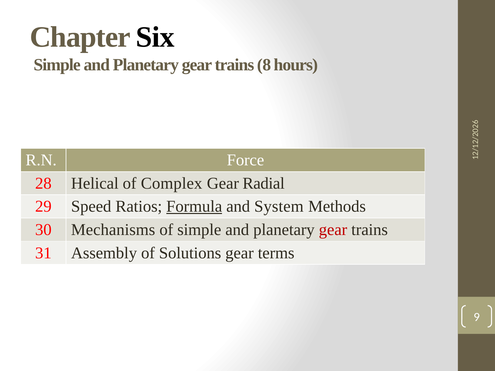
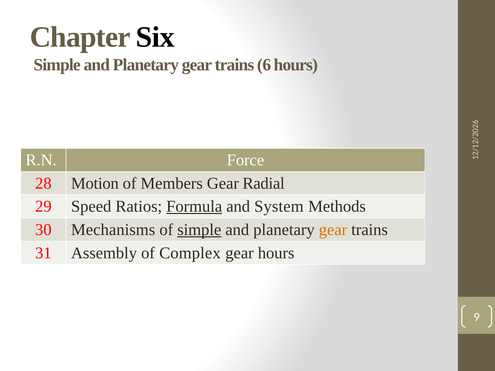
trains 8: 8 -> 6
Helical: Helical -> Motion
Complex: Complex -> Members
simple at (199, 230) underline: none -> present
gear at (333, 230) colour: red -> orange
Solutions: Solutions -> Complex
gear terms: terms -> hours
